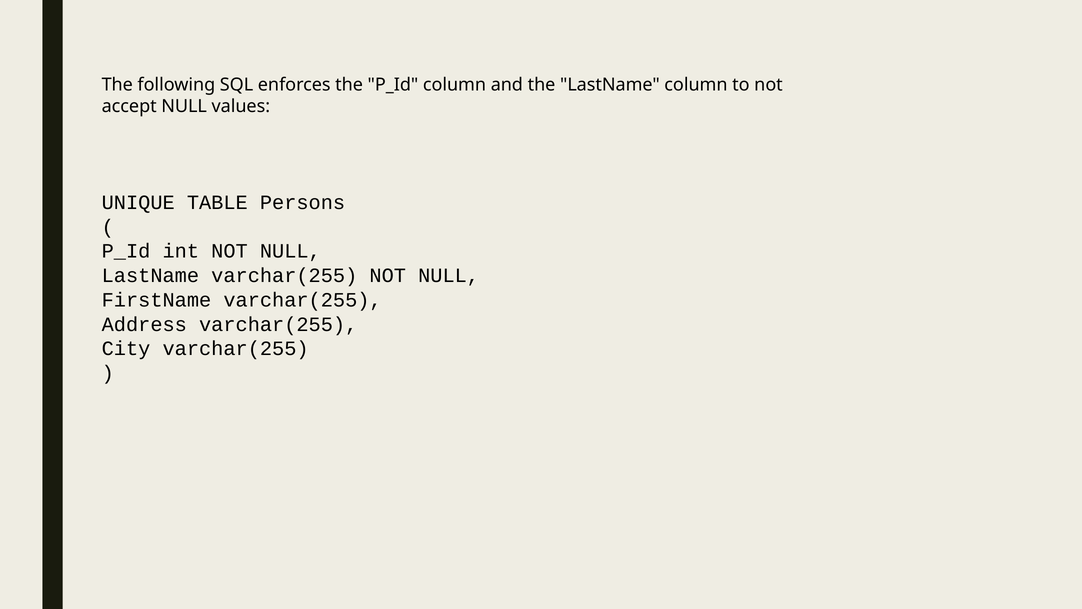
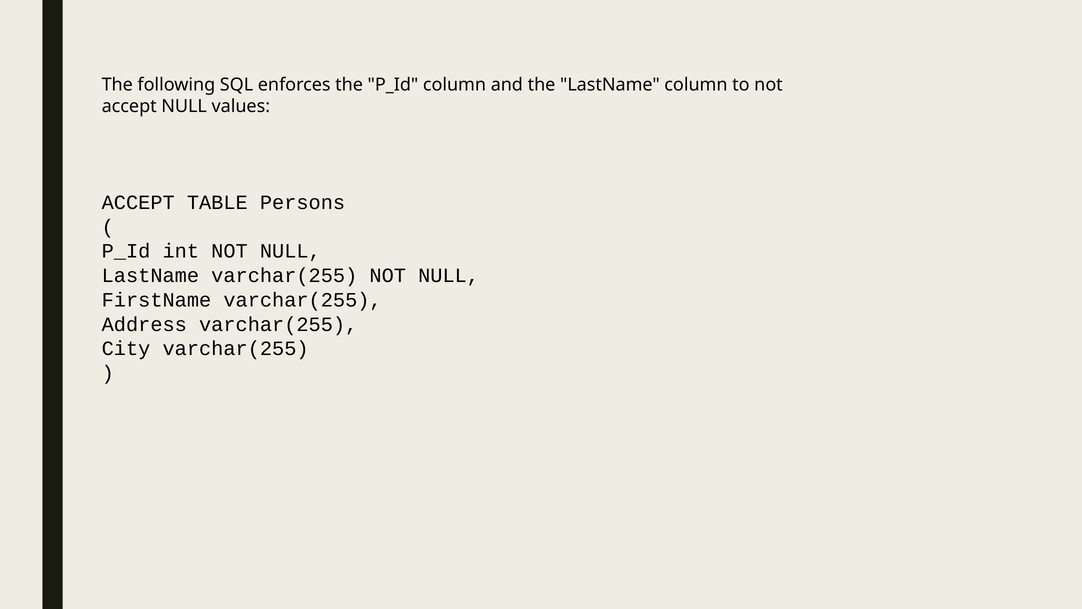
UNIQUE at (138, 202): UNIQUE -> ACCEPT
